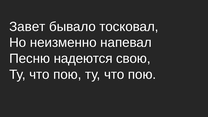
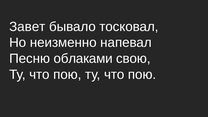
надеются: надеются -> облаками
